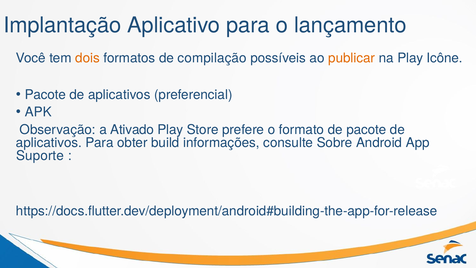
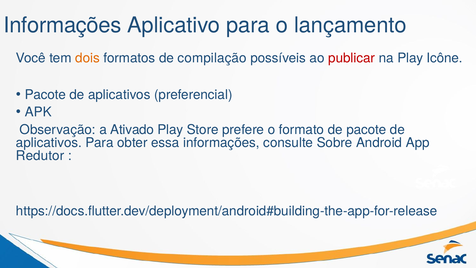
Implantação at (62, 25): Implantação -> Informações
publicar colour: orange -> red
build: build -> essa
Suporte: Suporte -> Redutor
